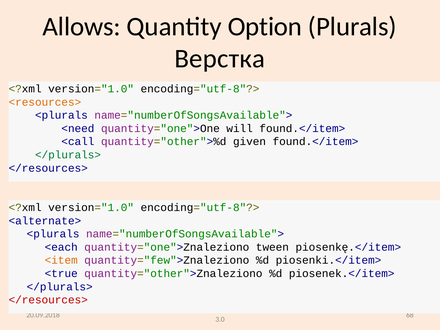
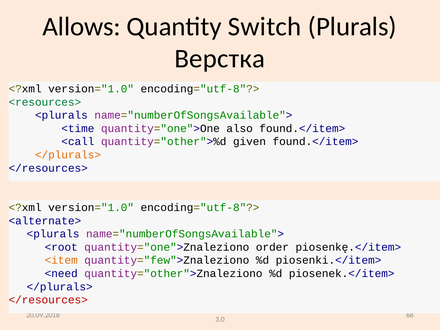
Option: Option -> Switch
<resources> colour: orange -> green
<need: <need -> <time
will: will -> also
</plurals> at (68, 155) colour: green -> orange
<each: <each -> <root
tween: tween -> order
<true: <true -> <need
